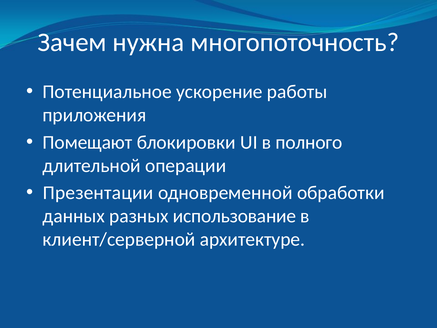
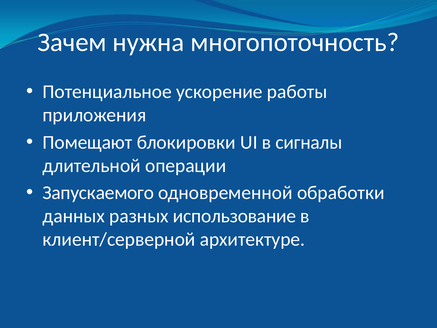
полного: полного -> сигналы
Презентации: Презентации -> Запускаемого
